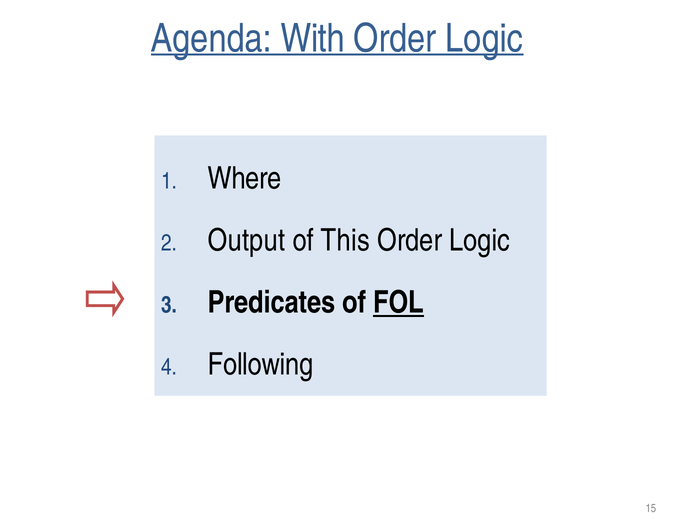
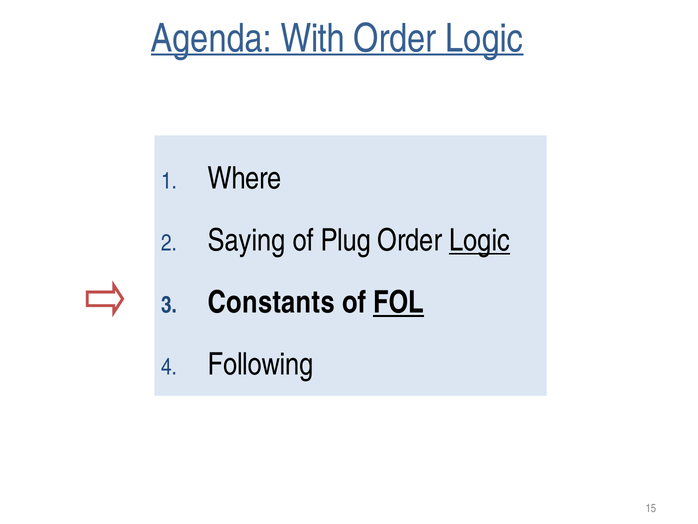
Output: Output -> Saying
This: This -> Plug
Logic at (480, 240) underline: none -> present
Predicates: Predicates -> Constants
